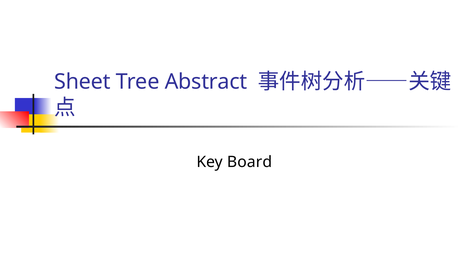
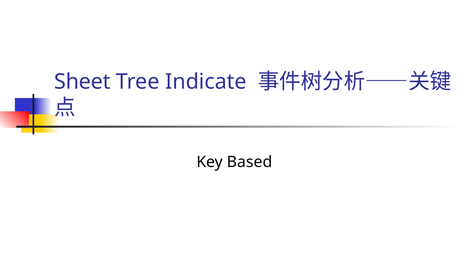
Abstract: Abstract -> Indicate
Board: Board -> Based
